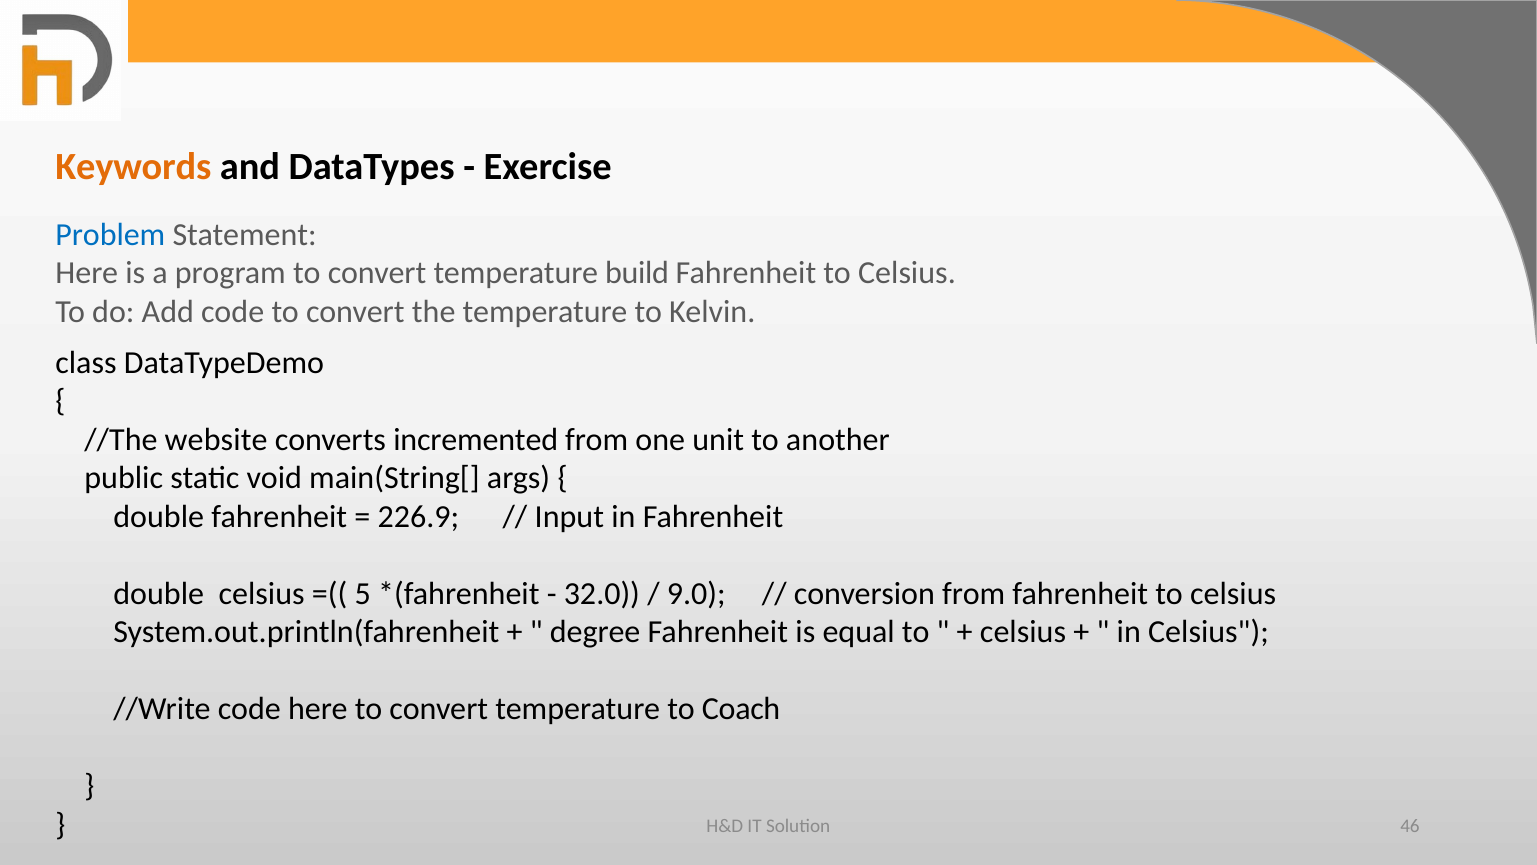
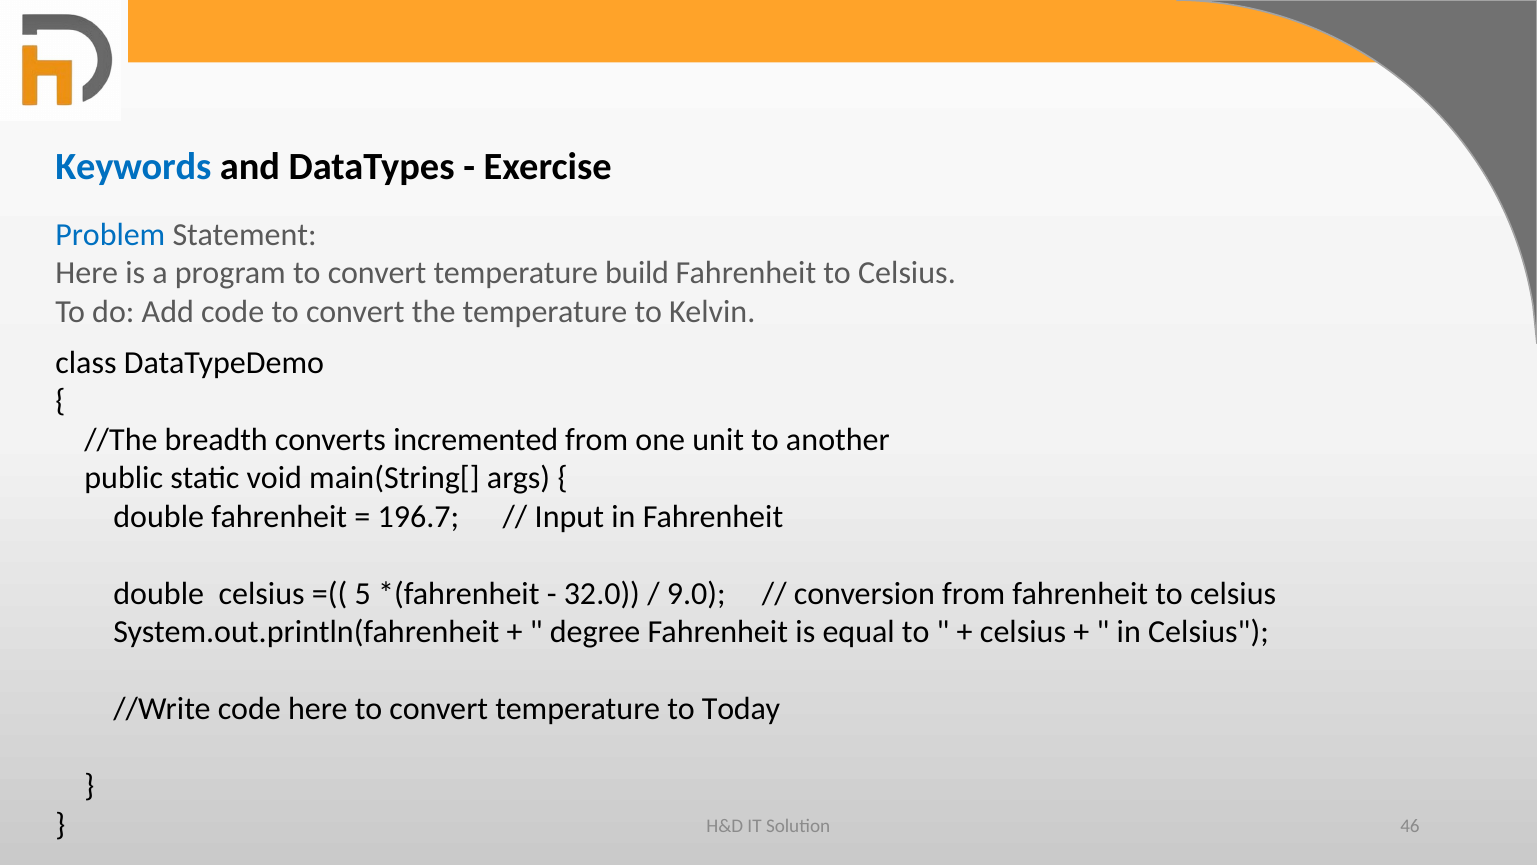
Keywords colour: orange -> blue
website: website -> breadth
226.9: 226.9 -> 196.7
Coach: Coach -> Today
